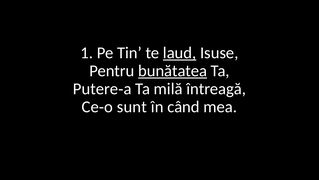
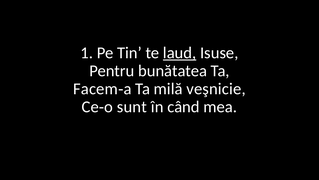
bunătatea underline: present -> none
Putere: Putere -> Facem
întreagă: întreagă -> veşnicie
